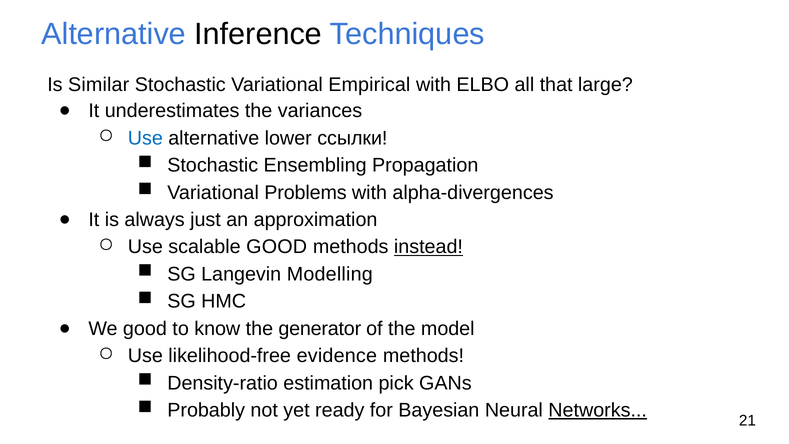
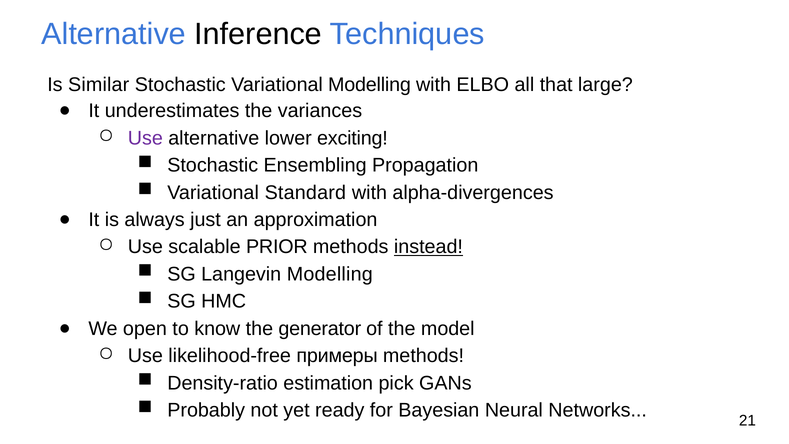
Variational Empirical: Empirical -> Modelling
Use at (145, 138) colour: blue -> purple
ссылки: ссылки -> exciting
Problems: Problems -> Standard
scalable GOOD: GOOD -> PRIOR
We good: good -> open
evidence: evidence -> примеры
Networks underline: present -> none
